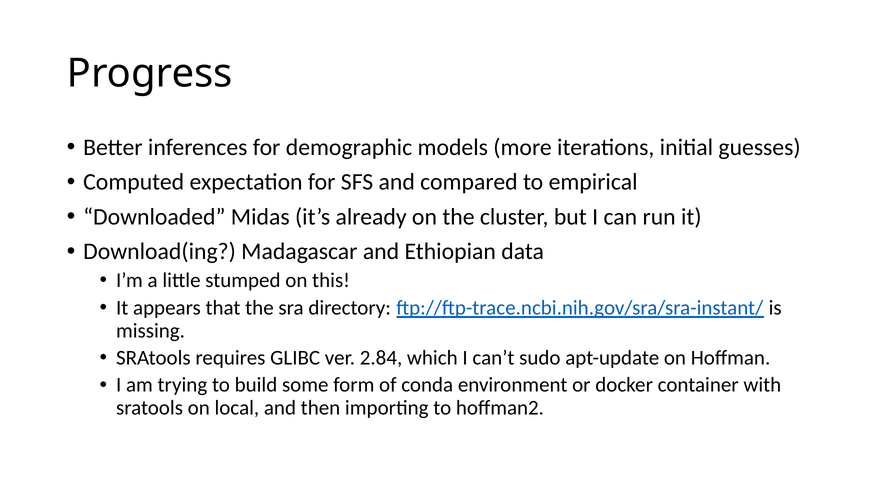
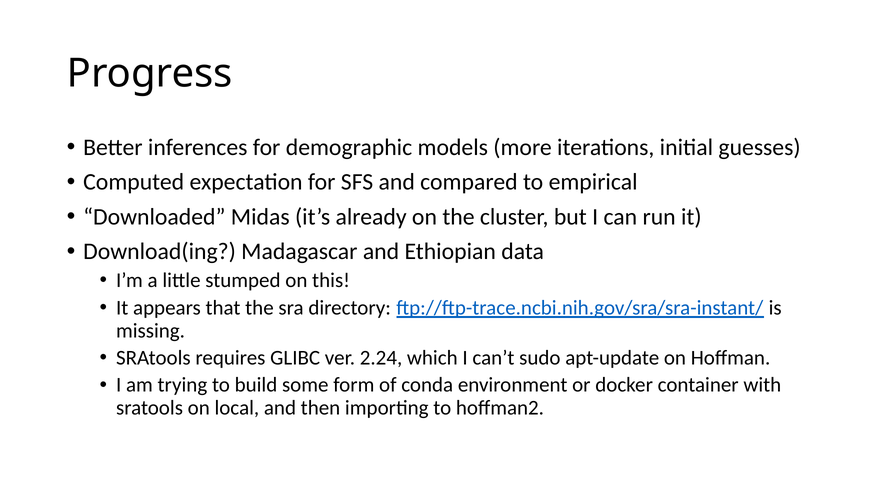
2.84: 2.84 -> 2.24
